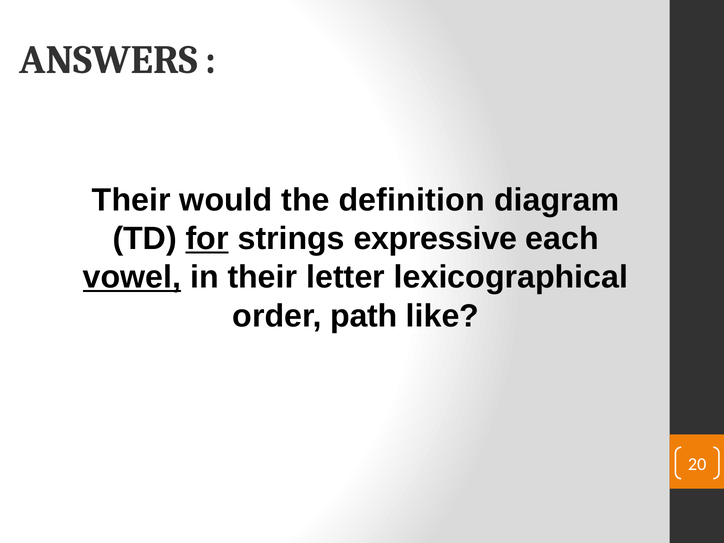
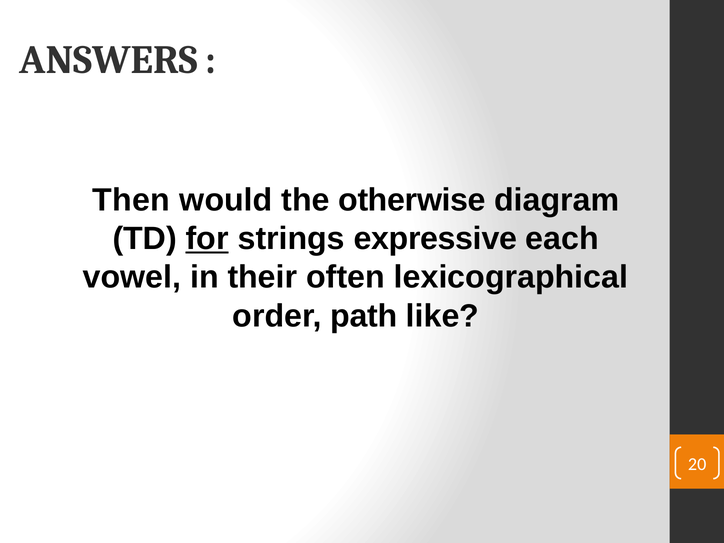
Their at (131, 200): Their -> Then
definition: definition -> otherwise
vowel underline: present -> none
letter: letter -> often
